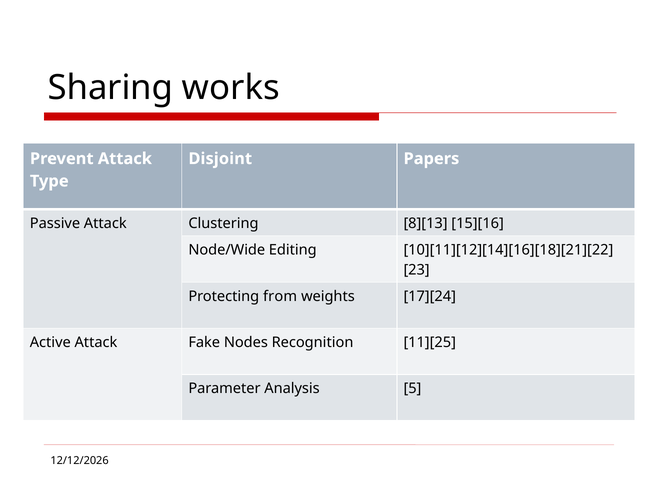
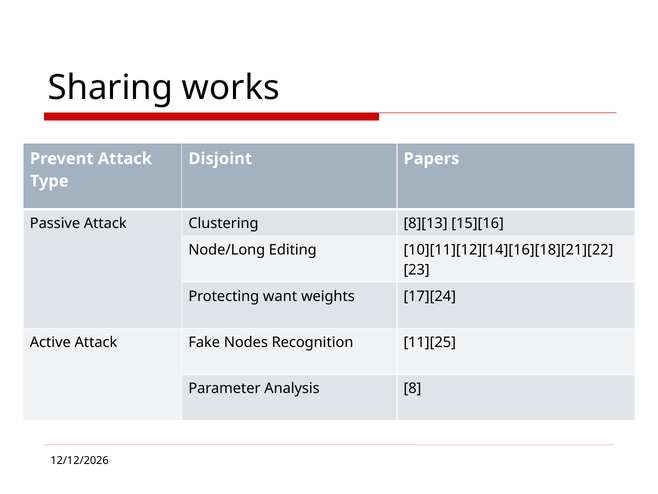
Node/Wide: Node/Wide -> Node/Long
from: from -> want
5: 5 -> 8
